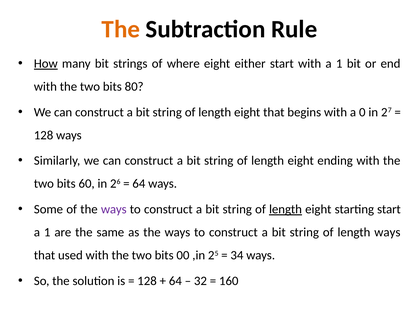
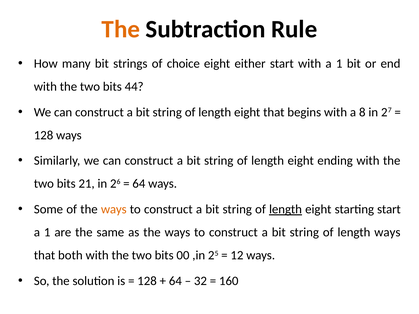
How underline: present -> none
where: where -> choice
80: 80 -> 44
0: 0 -> 8
60: 60 -> 21
ways at (114, 209) colour: purple -> orange
used: used -> both
34: 34 -> 12
